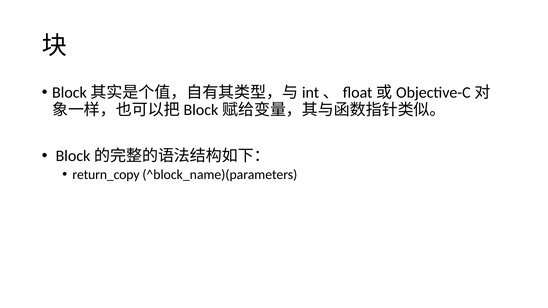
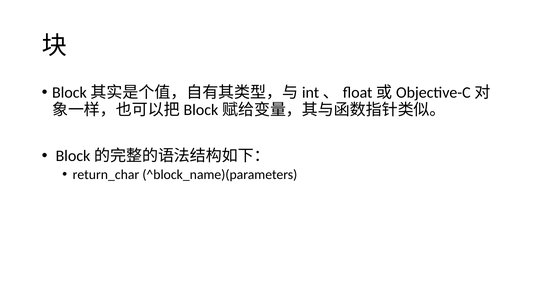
return_copy: return_copy -> return_char
